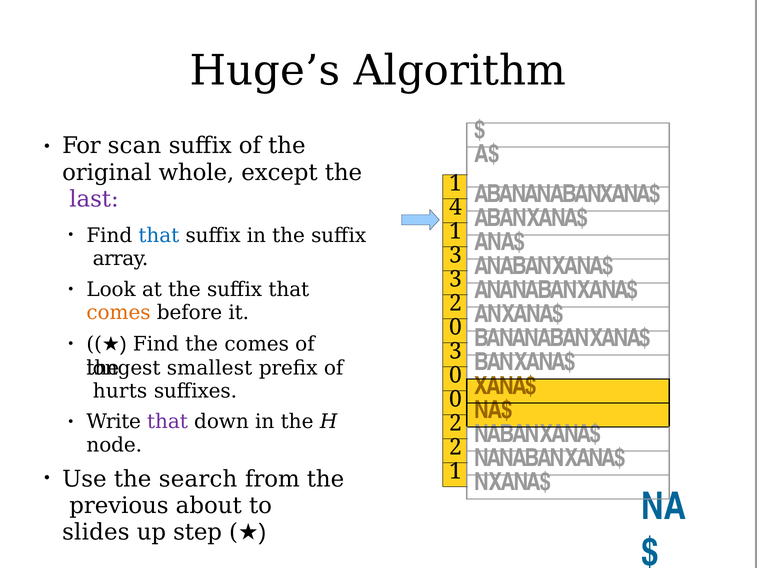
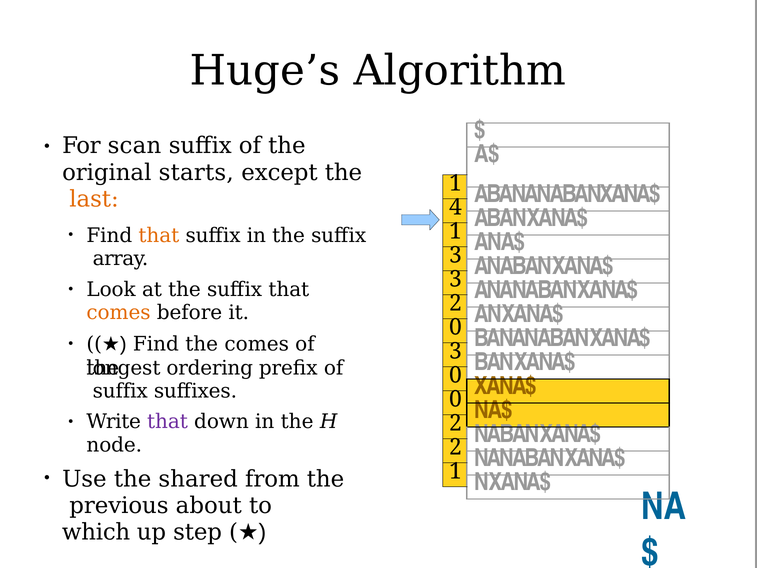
whole: whole -> starts
last colour: purple -> orange
that at (159, 235) colour: blue -> orange
smallest: smallest -> ordering
hurts at (120, 391): hurts -> suffix
search: search -> shared
slides: slides -> which
